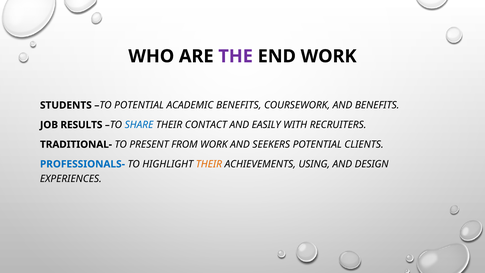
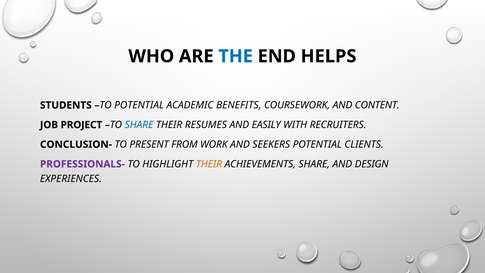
THE colour: purple -> blue
END WORK: WORK -> HELPS
AND BENEFITS: BENEFITS -> CONTENT
RESULTS: RESULTS -> PROJECT
CONTACT: CONTACT -> RESUMES
TRADITIONAL-: TRADITIONAL- -> CONCLUSION-
PROFESSIONALS- colour: blue -> purple
ACHIEVEMENTS USING: USING -> SHARE
